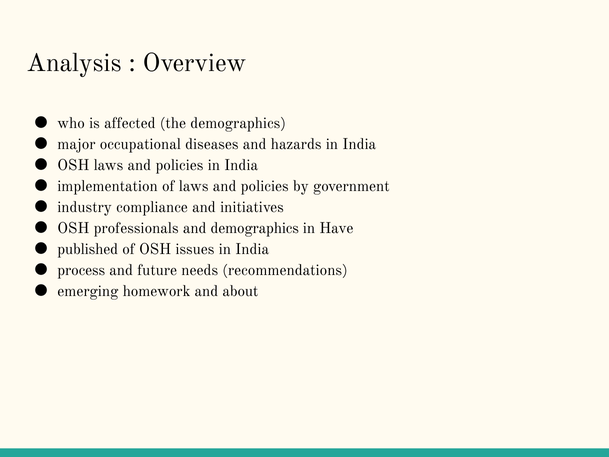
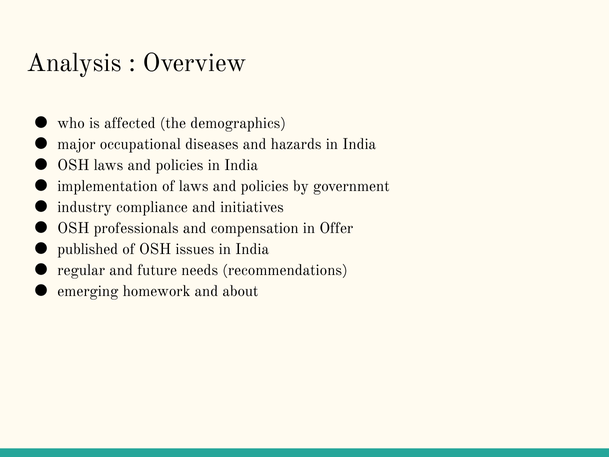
and demographics: demographics -> compensation
Have: Have -> Offer
process: process -> regular
